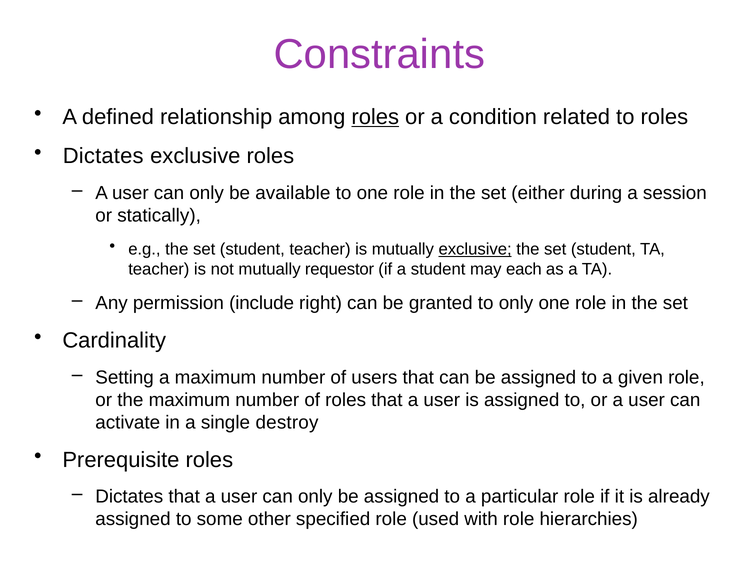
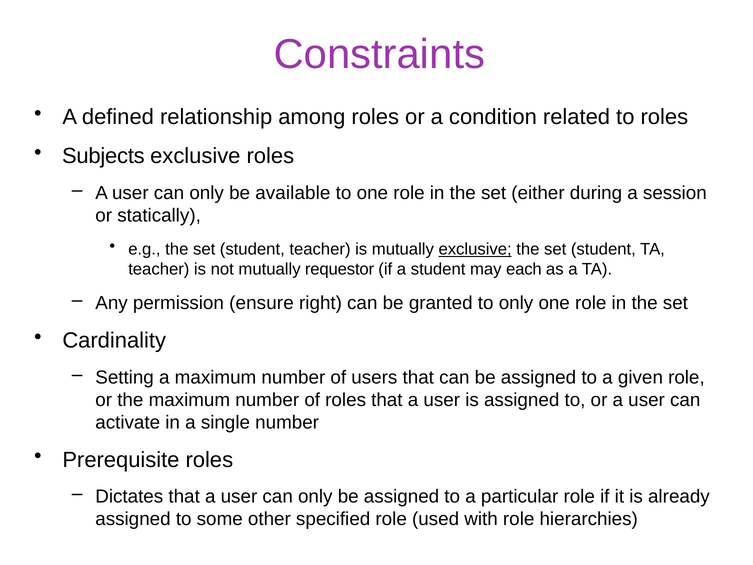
roles at (375, 117) underline: present -> none
Dictates at (103, 156): Dictates -> Subjects
include: include -> ensure
single destroy: destroy -> number
